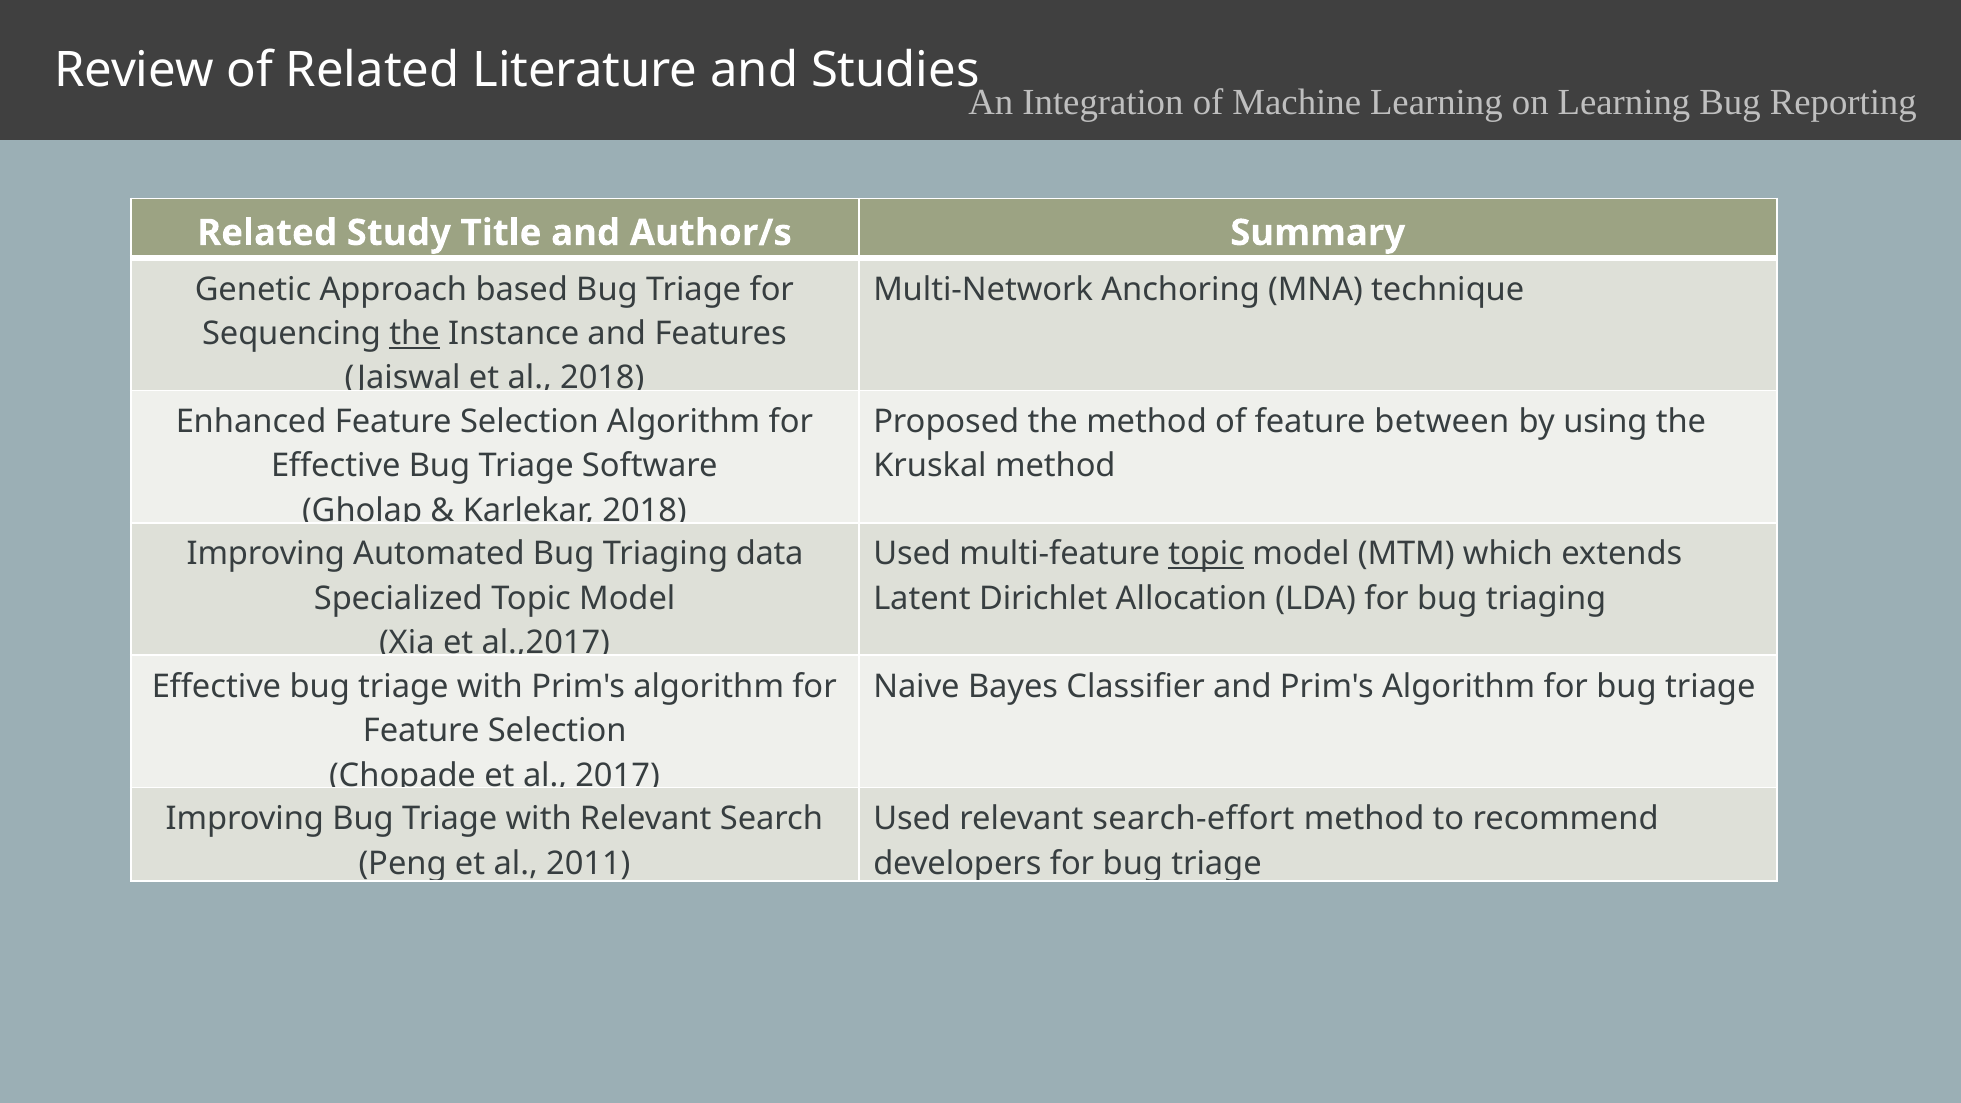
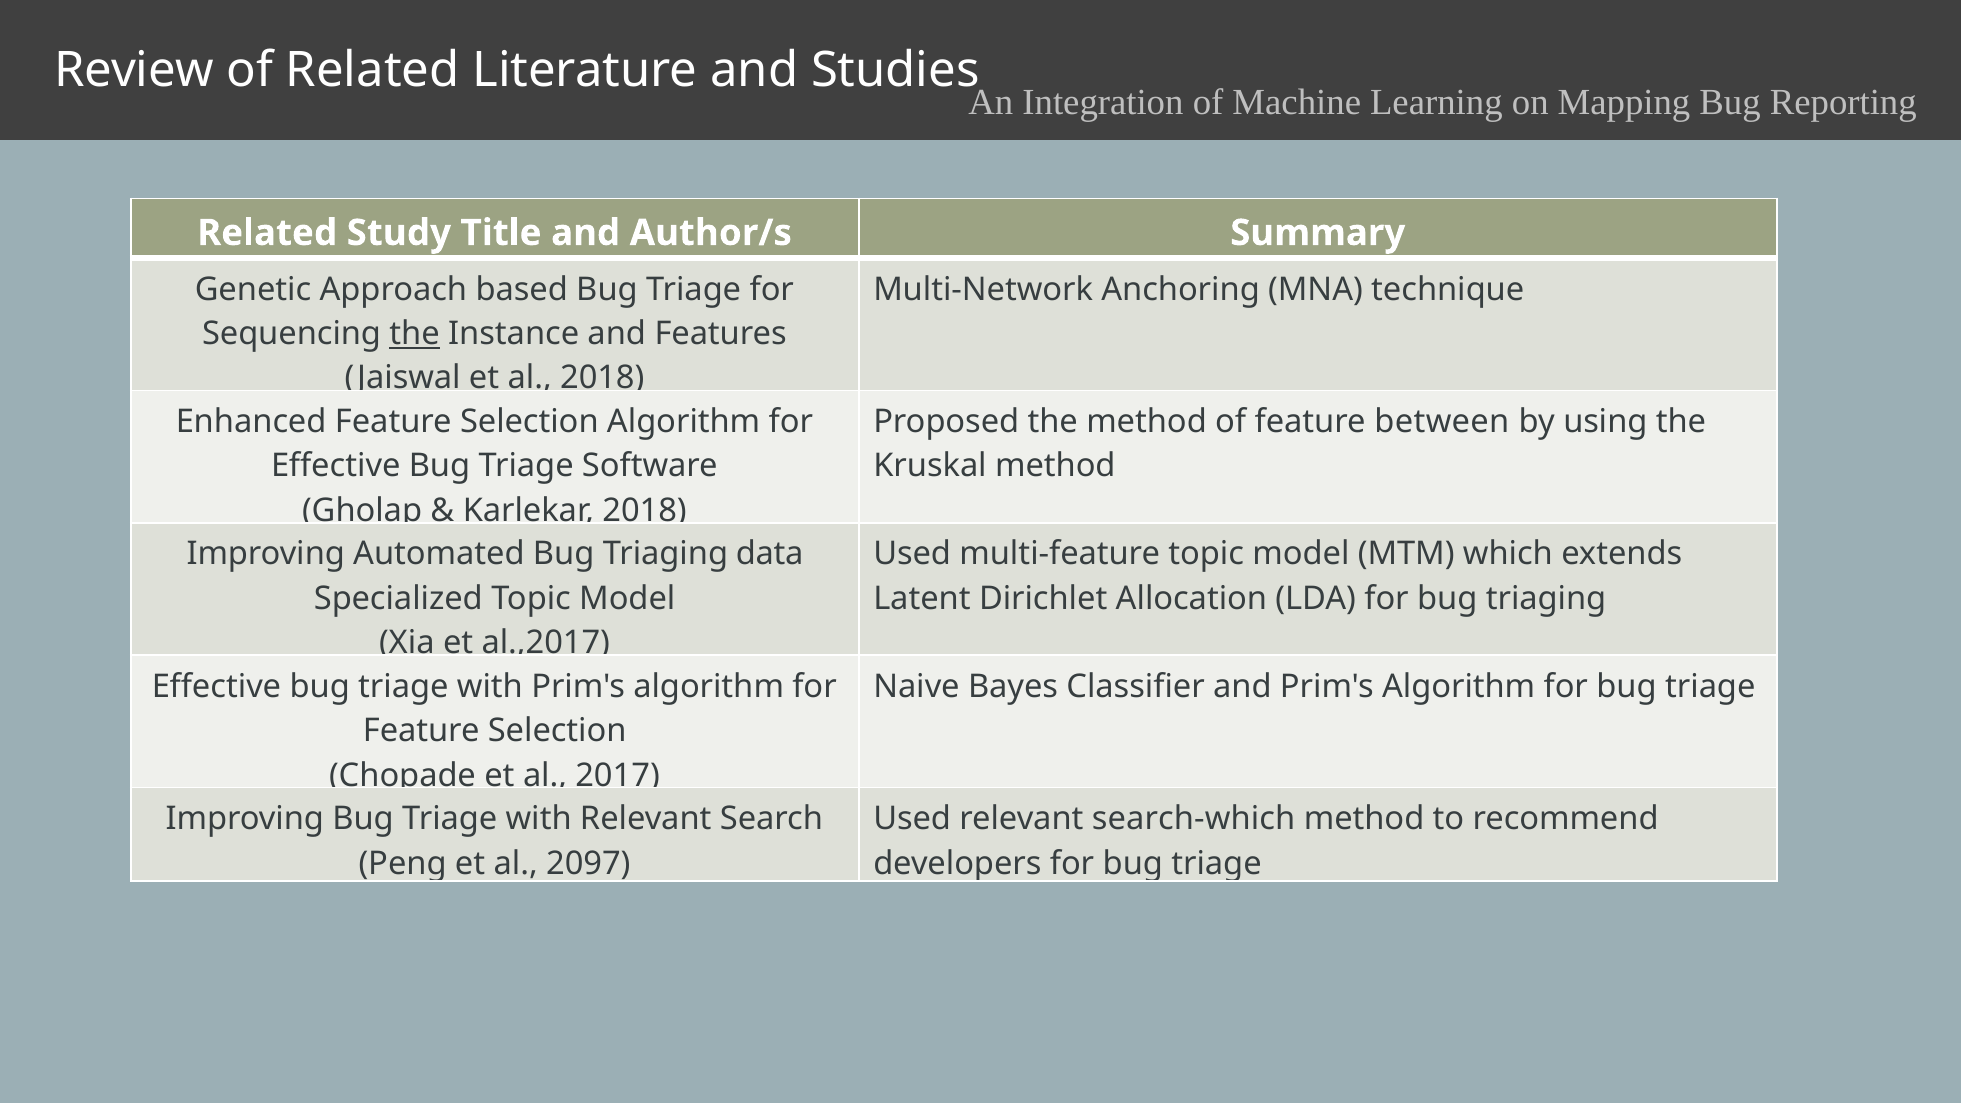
on Learning: Learning -> Mapping
topic at (1206, 554) underline: present -> none
search-effort: search-effort -> search-which
2011: 2011 -> 2097
